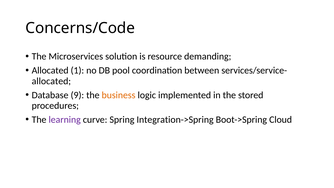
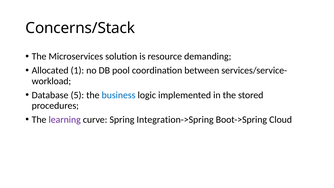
Concerns/Code: Concerns/Code -> Concerns/Stack
allocated at (51, 81): allocated -> workload
9: 9 -> 5
business colour: orange -> blue
